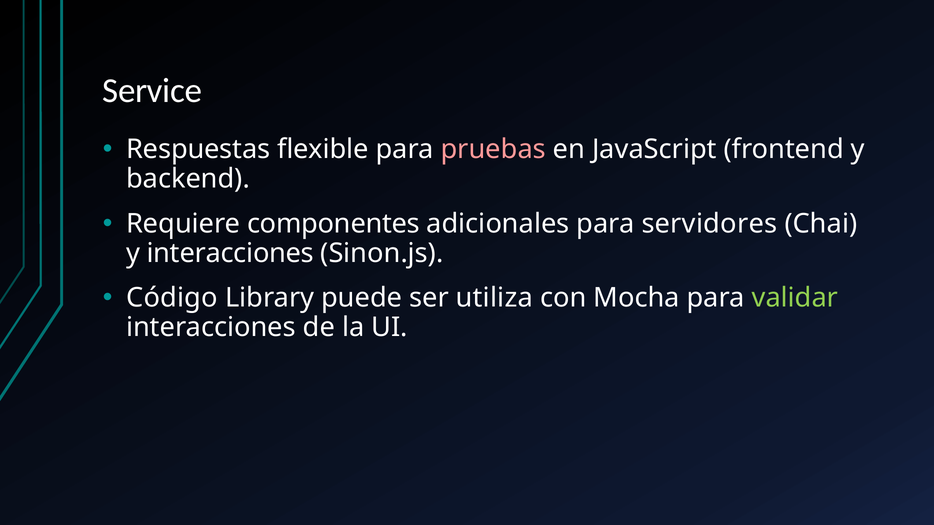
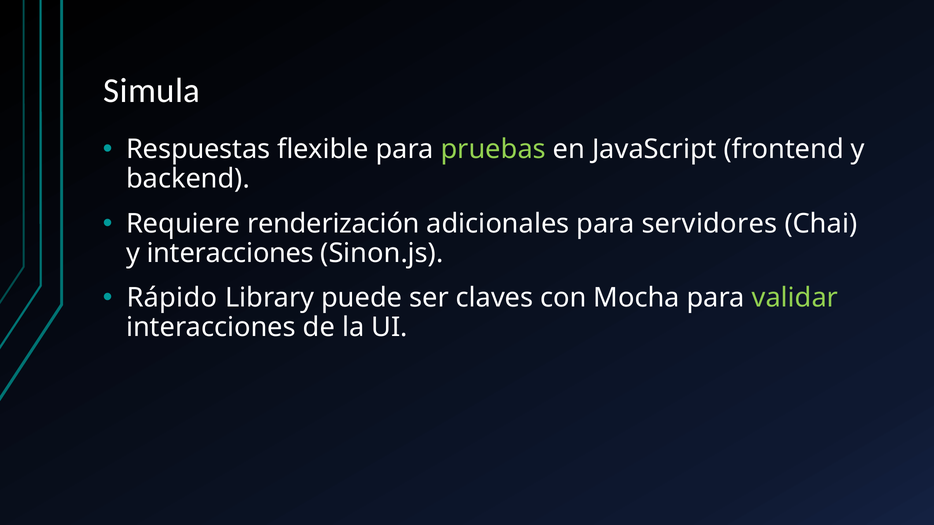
Service: Service -> Simula
pruebas colour: pink -> light green
componentes: componentes -> renderización
Código: Código -> Rápido
utiliza: utiliza -> claves
